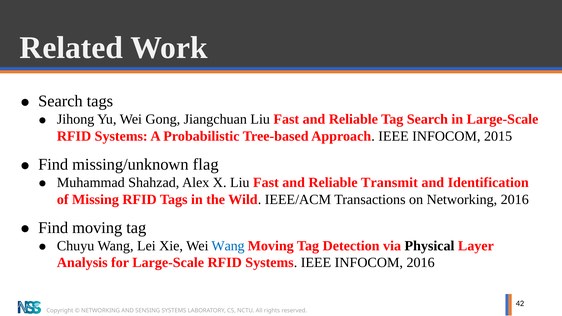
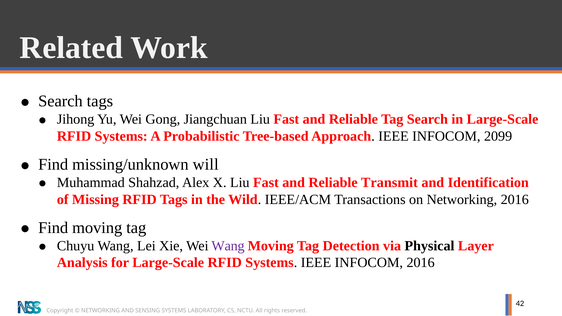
2015: 2015 -> 2099
flag: flag -> will
Wang at (228, 246) colour: blue -> purple
